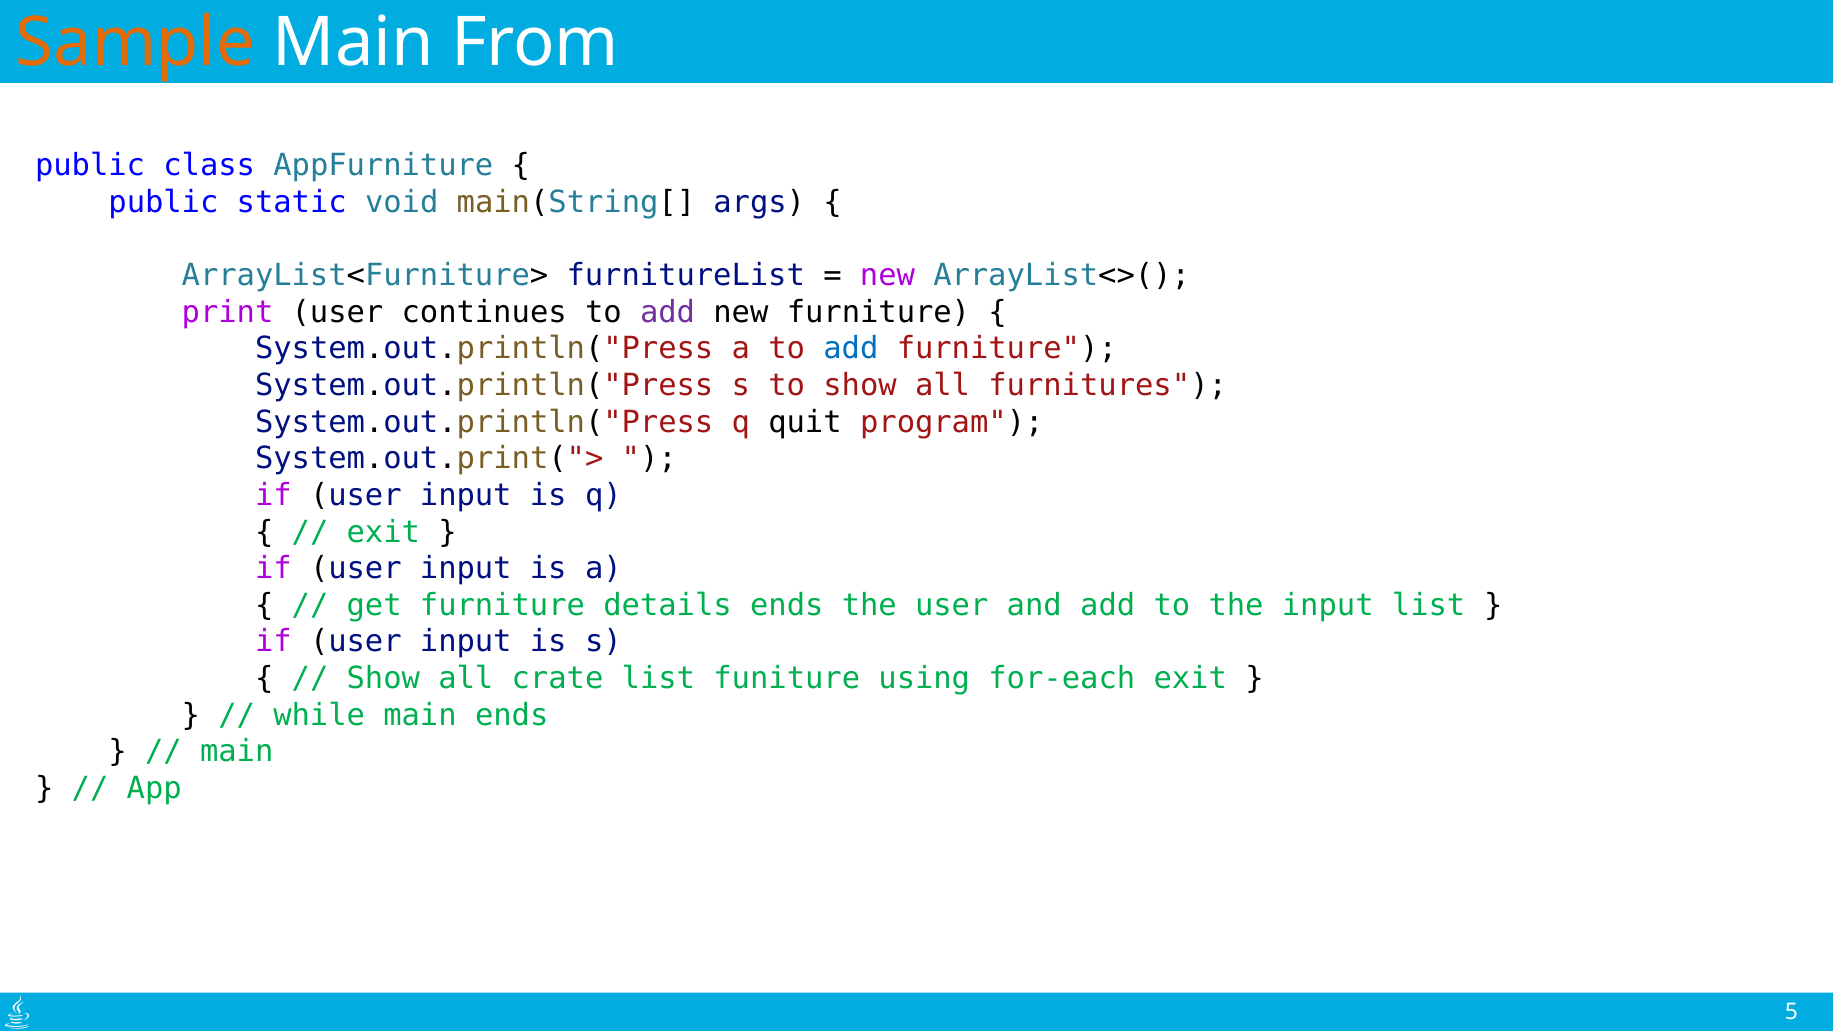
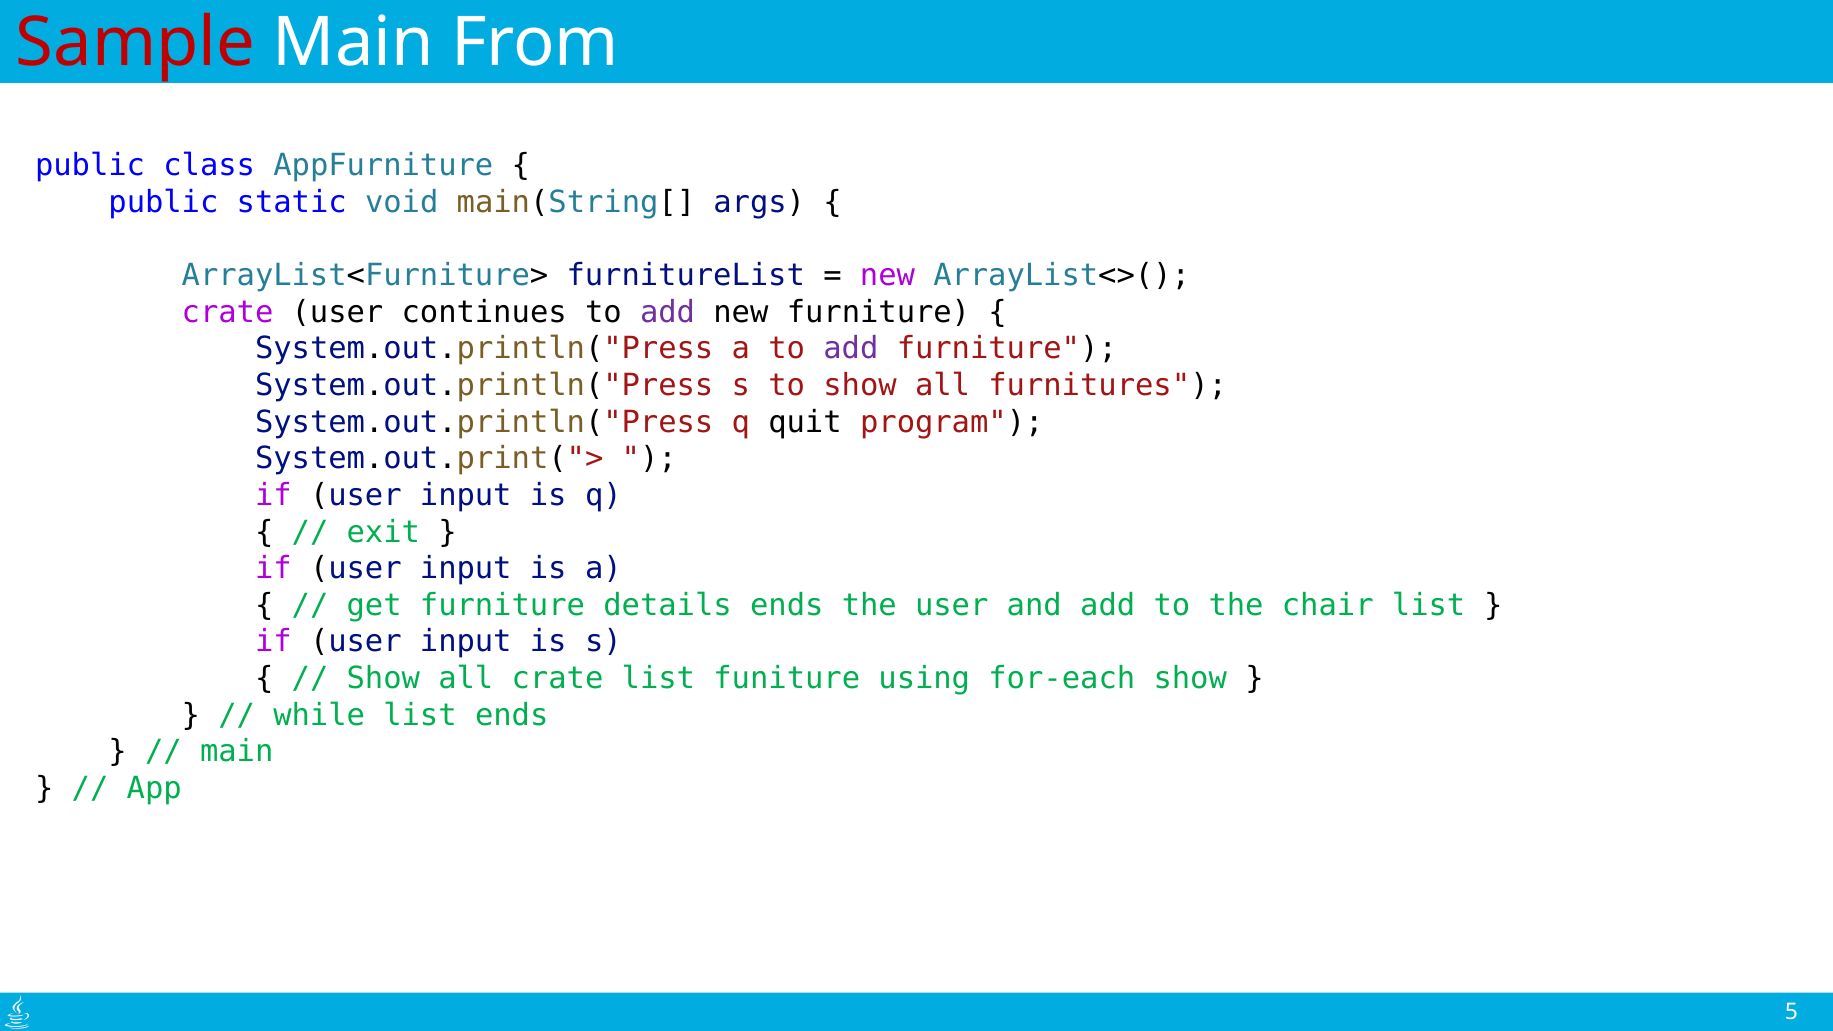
Sample colour: orange -> red
print at (228, 312): print -> crate
add at (851, 349) colour: blue -> purple
the input: input -> chair
for-each exit: exit -> show
while main: main -> list
